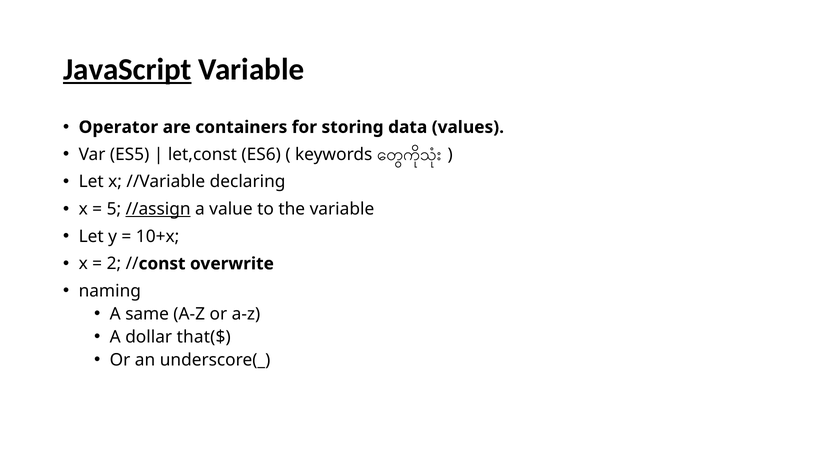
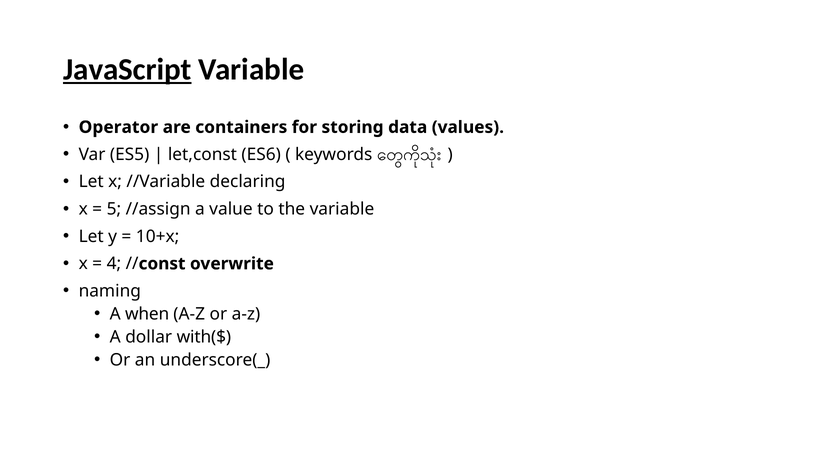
//assign underline: present -> none
2: 2 -> 4
same: same -> when
that($: that($ -> with($
